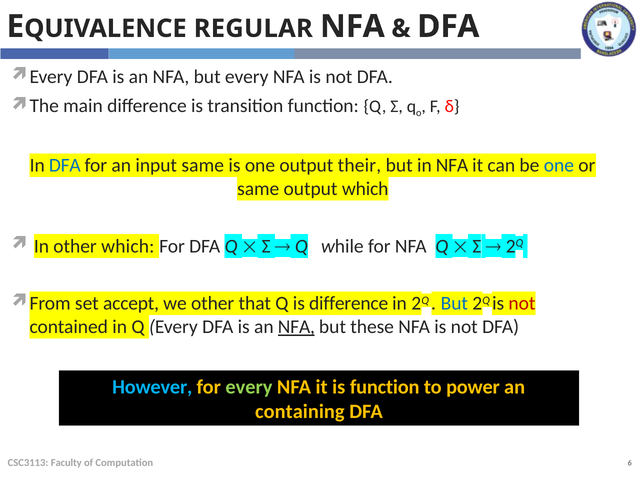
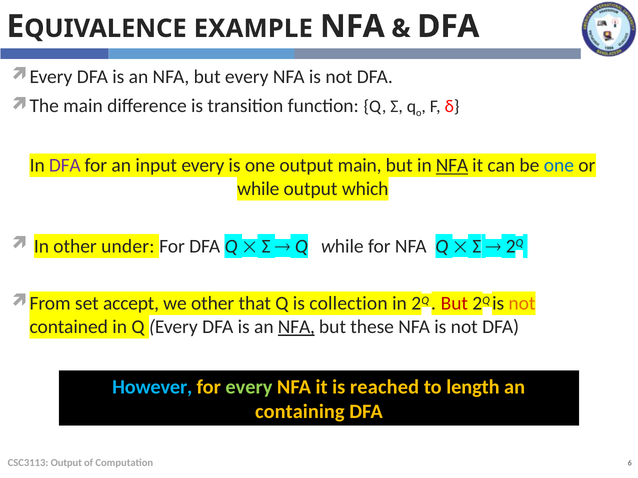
REGULAR: REGULAR -> EXAMPLE
DFA at (65, 166) colour: blue -> purple
input same: same -> every
output their: their -> main
NFA at (452, 166) underline: none -> present
same at (258, 189): same -> while
other which: which -> under
is difference: difference -> collection
But at (454, 304) colour: blue -> red
not at (522, 304) colour: red -> orange
is function: function -> reached
power: power -> length
CSC3113 Faculty: Faculty -> Output
